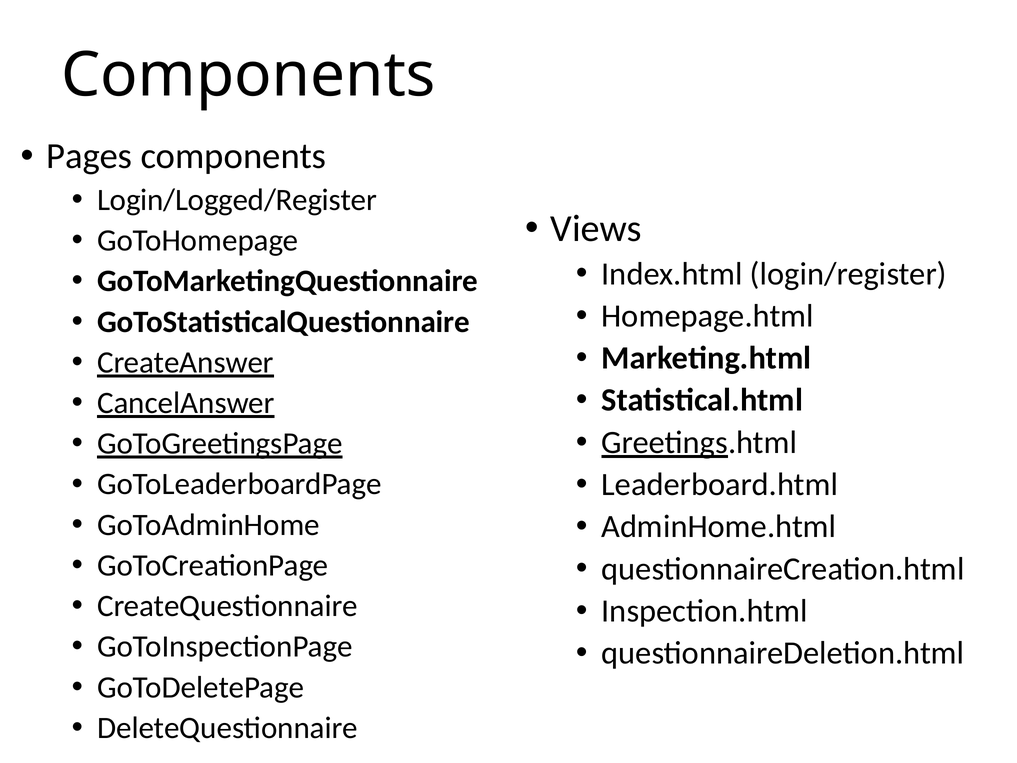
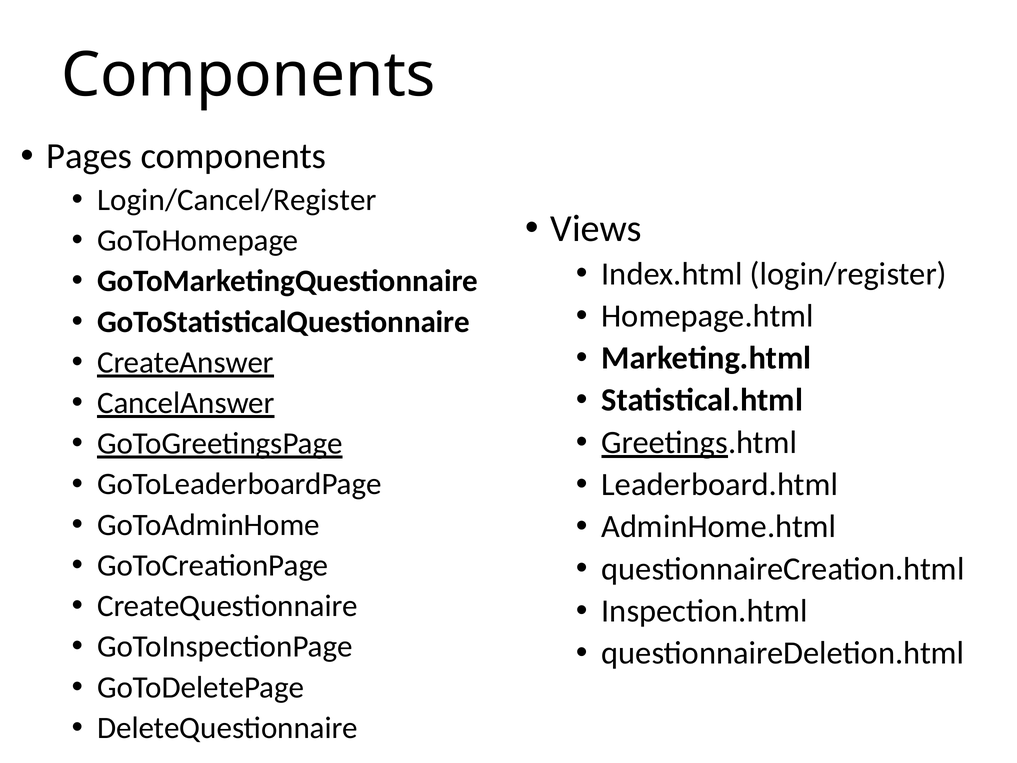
Login/Logged/Register: Login/Logged/Register -> Login/Cancel/Register
